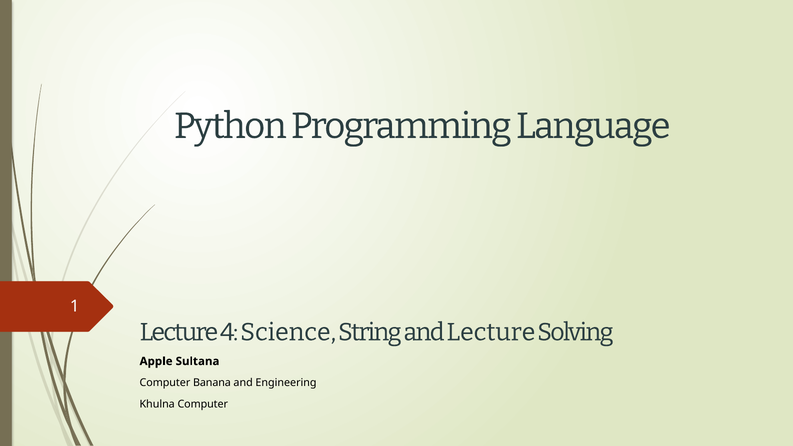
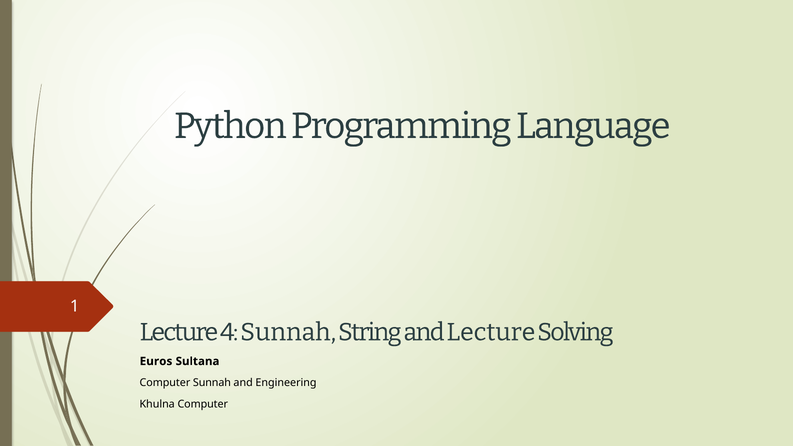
4 Science: Science -> Sunnah
Apple: Apple -> Euros
Computer Banana: Banana -> Sunnah
